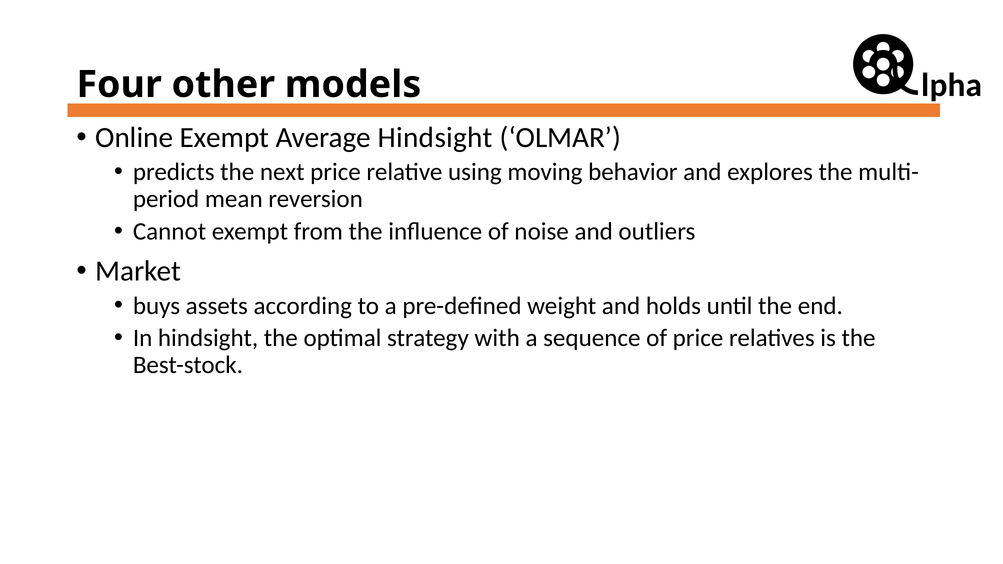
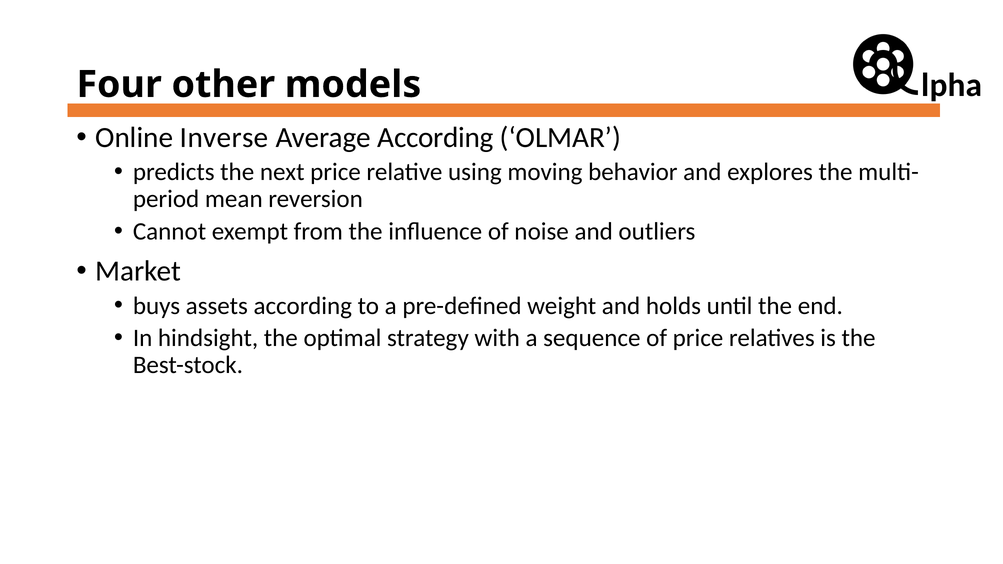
Online Exempt: Exempt -> Inverse
Average Hindsight: Hindsight -> According
